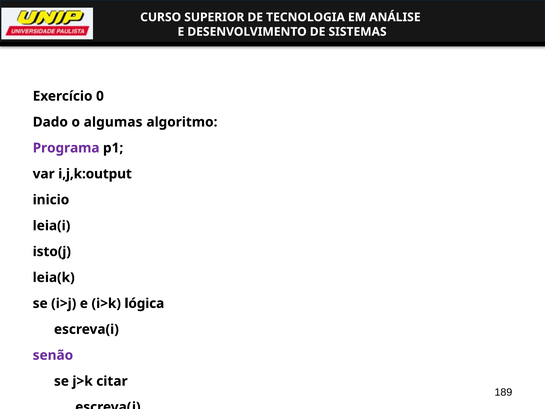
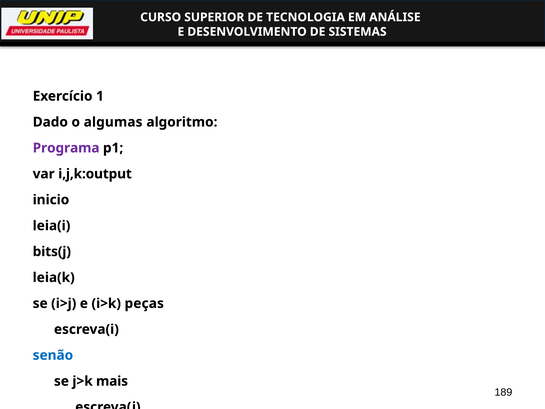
0: 0 -> 1
isto(j: isto(j -> bits(j
lógica: lógica -> peças
senão colour: purple -> blue
citar: citar -> mais
